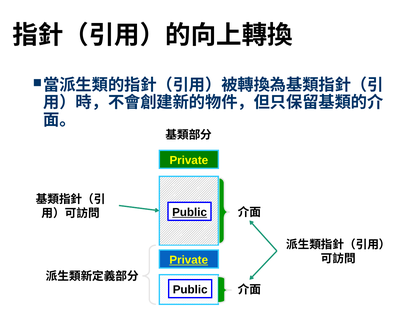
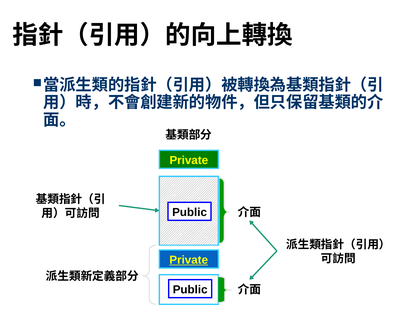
Public at (190, 212) underline: present -> none
